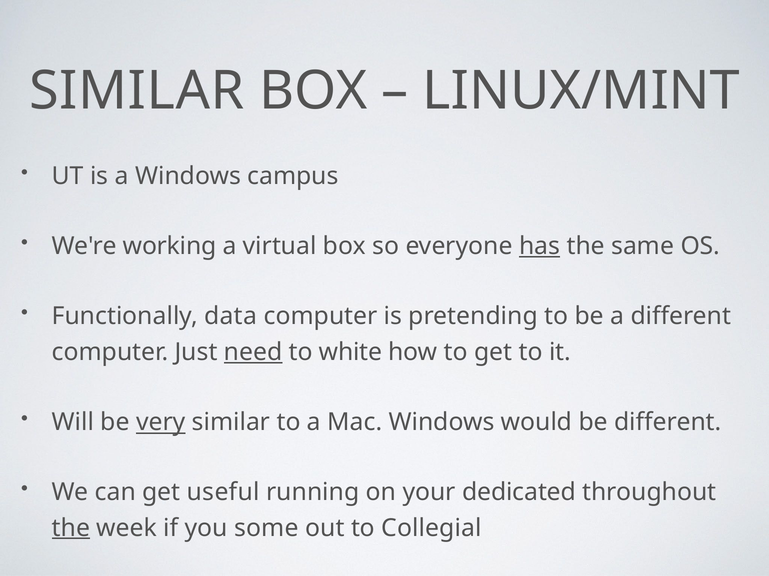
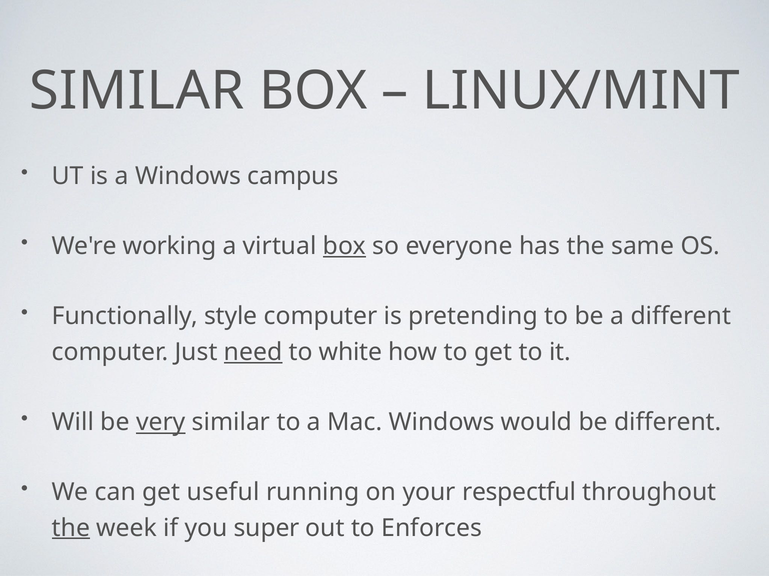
box at (344, 246) underline: none -> present
has underline: present -> none
data: data -> style
dedicated: dedicated -> respectful
some: some -> super
Collegial: Collegial -> Enforces
